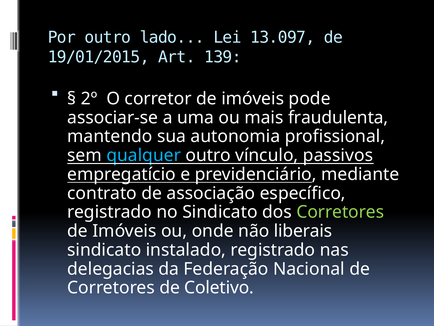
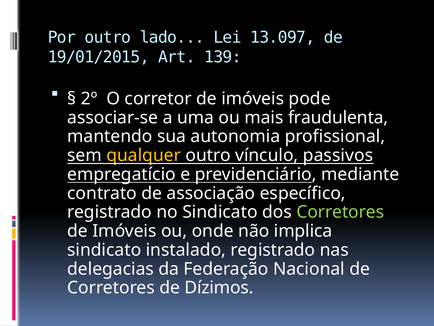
qualquer colour: light blue -> yellow
liberais: liberais -> implica
Coletivo: Coletivo -> Dízimos
